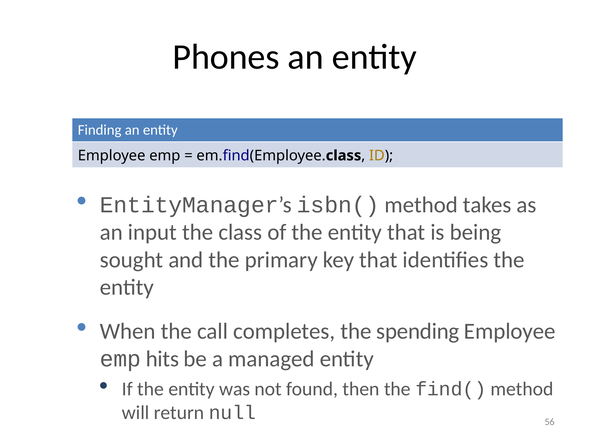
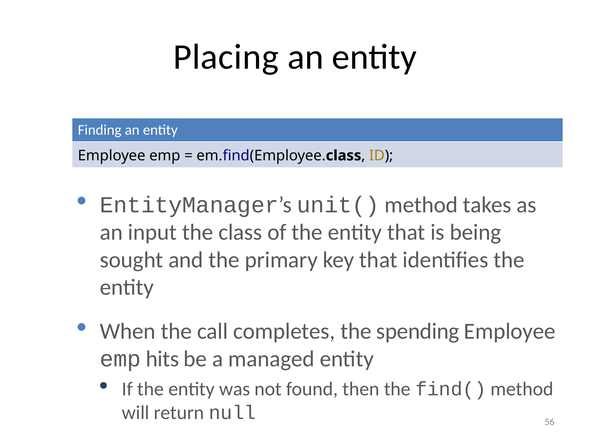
Phones: Phones -> Placing
isbn(: isbn( -> unit(
